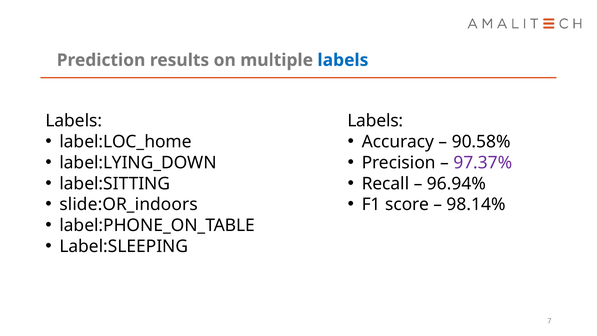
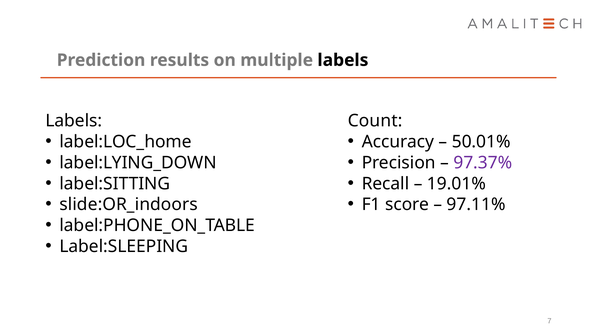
labels at (343, 60) colour: blue -> black
Labels at (375, 121): Labels -> Count
90.58%: 90.58% -> 50.01%
96.94%: 96.94% -> 19.01%
98.14%: 98.14% -> 97.11%
